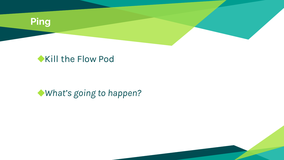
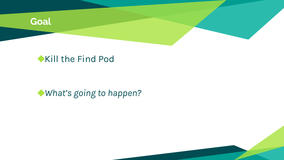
Ping: Ping -> Goal
Flow: Flow -> Find
